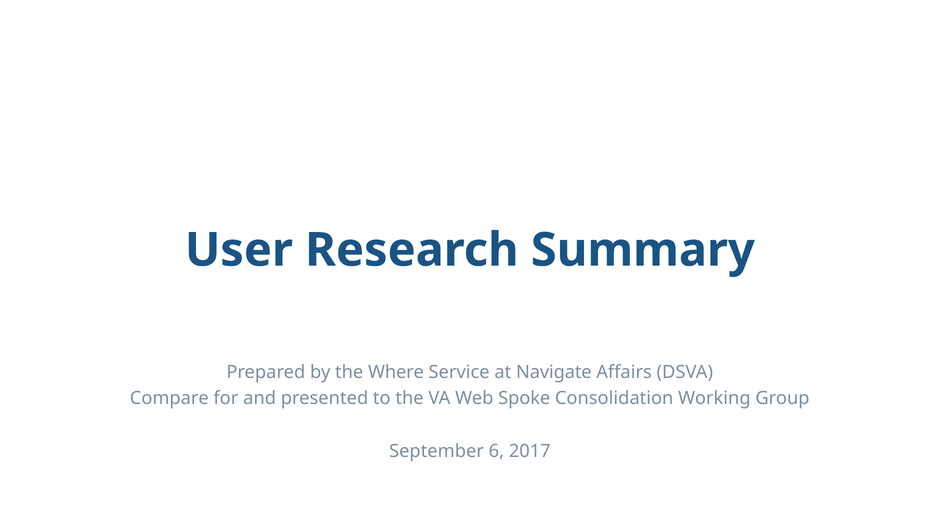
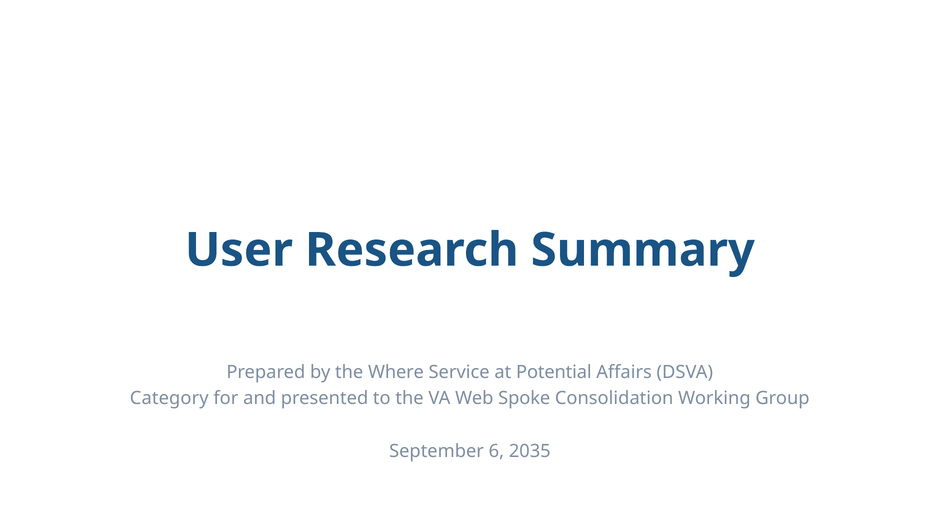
Navigate: Navigate -> Potential
Compare: Compare -> Category
2017: 2017 -> 2035
